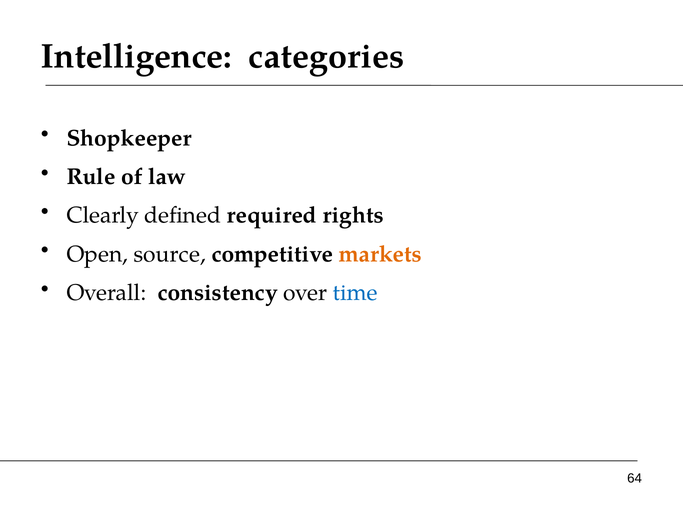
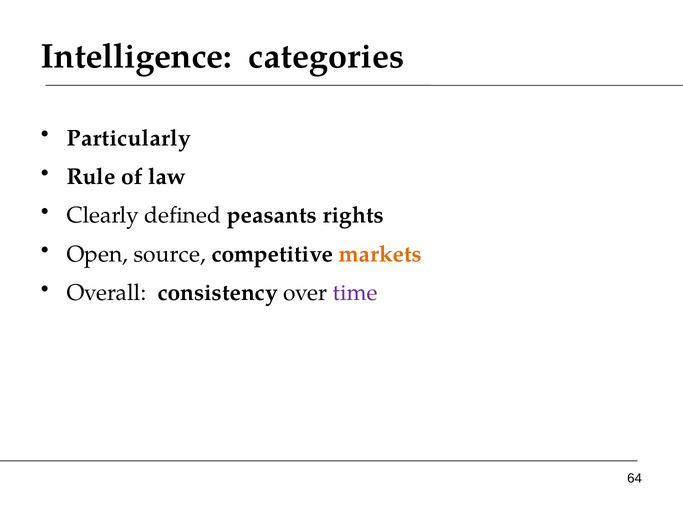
Shopkeeper: Shopkeeper -> Particularly
required: required -> peasants
time colour: blue -> purple
